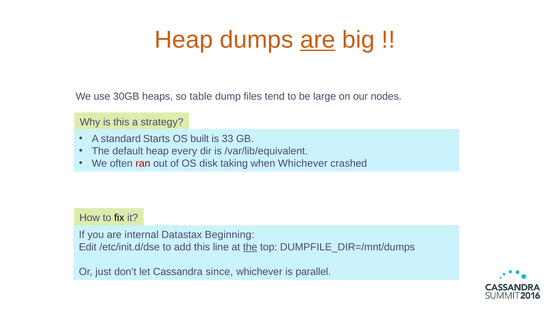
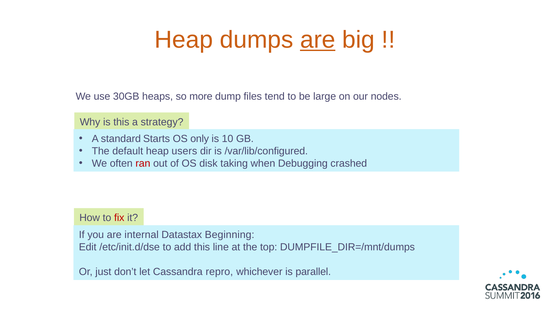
table: table -> more
built: built -> only
33: 33 -> 10
every: every -> users
/var/lib/equivalent: /var/lib/equivalent -> /var/lib/configured
when Whichever: Whichever -> Debugging
fix colour: black -> red
the at (250, 247) underline: present -> none
since: since -> repro
